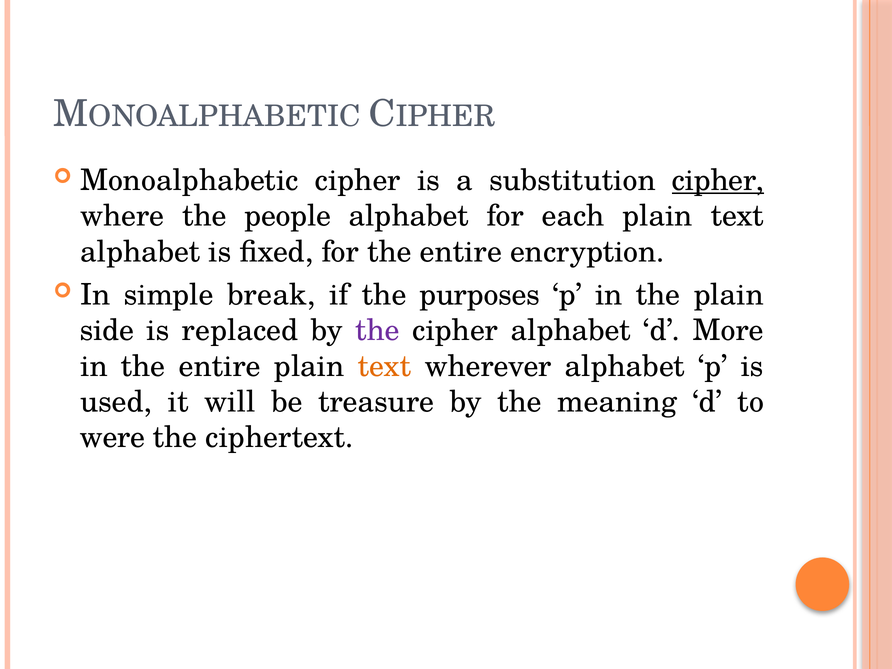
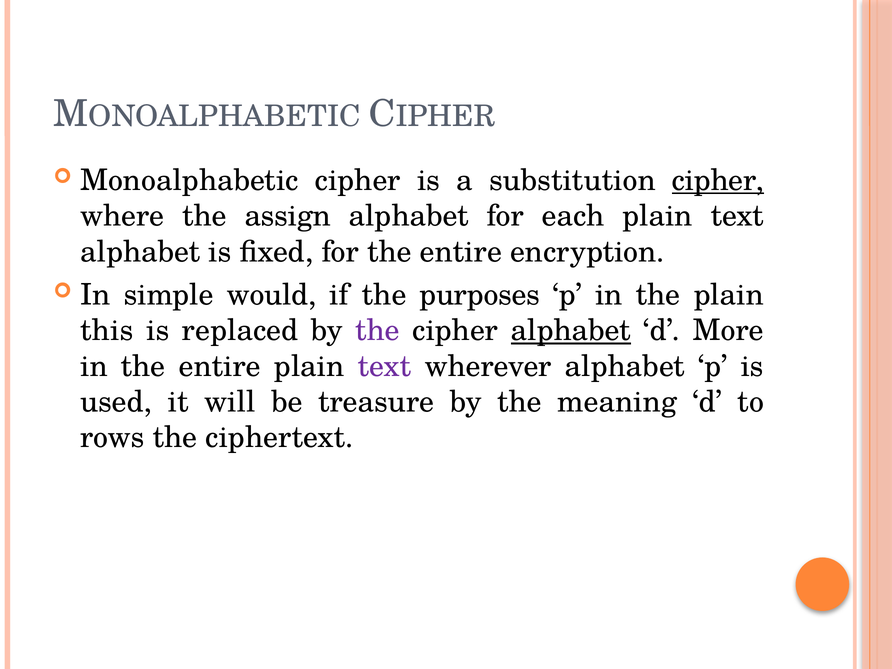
people: people -> assign
break: break -> would
side: side -> this
alphabet at (571, 331) underline: none -> present
text at (385, 366) colour: orange -> purple
were: were -> rows
